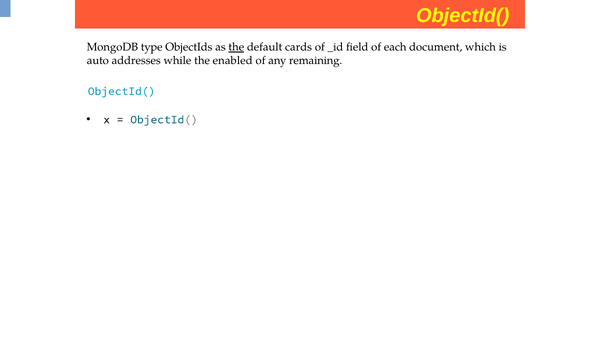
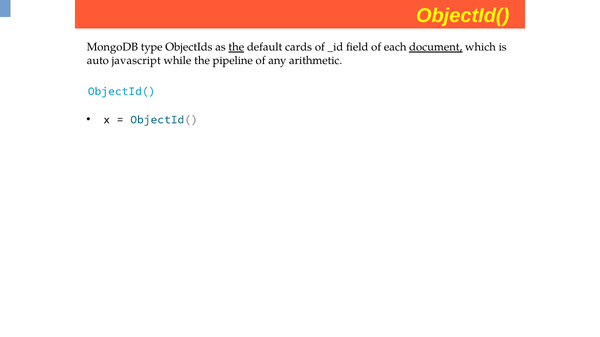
document underline: none -> present
addresses: addresses -> javascript
enabled: enabled -> pipeline
remaining: remaining -> arithmetic
